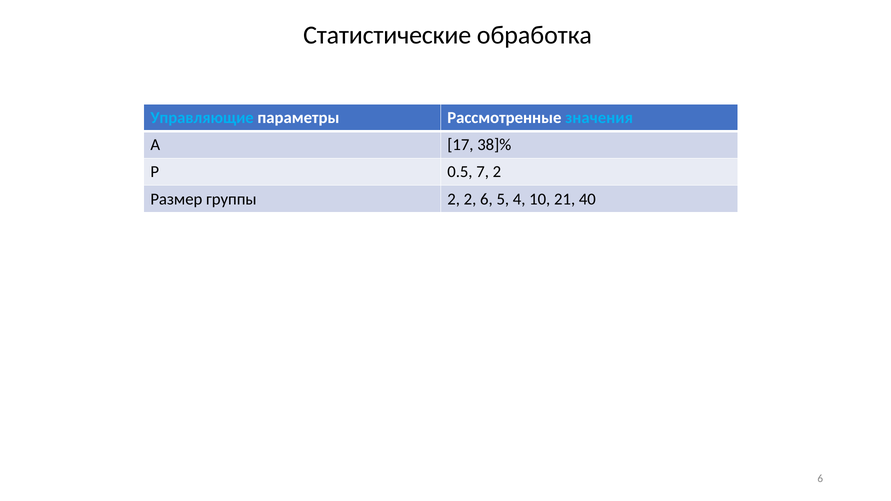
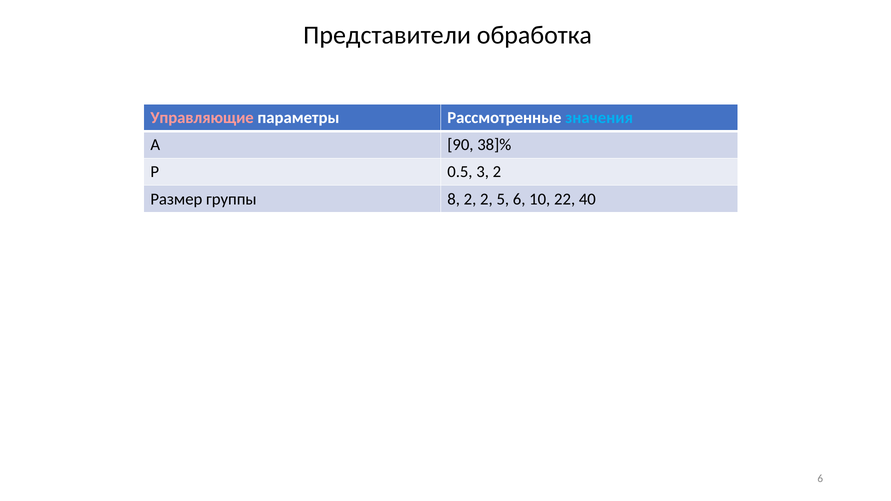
Статистические: Статистические -> Представители
Управляющие colour: light blue -> pink
17: 17 -> 90
7: 7 -> 3
группы 2: 2 -> 8
2 6: 6 -> 2
5 4: 4 -> 6
21: 21 -> 22
